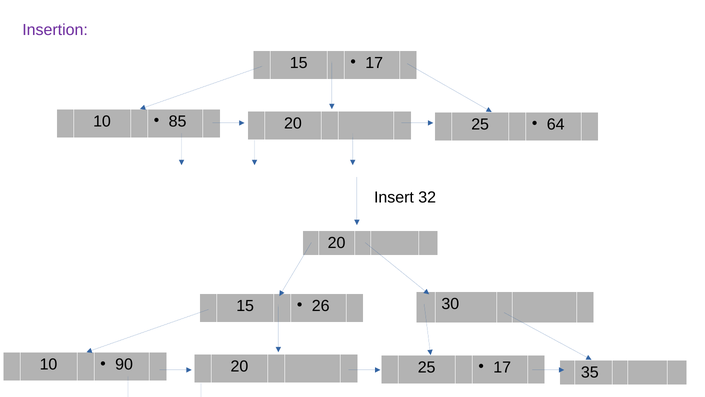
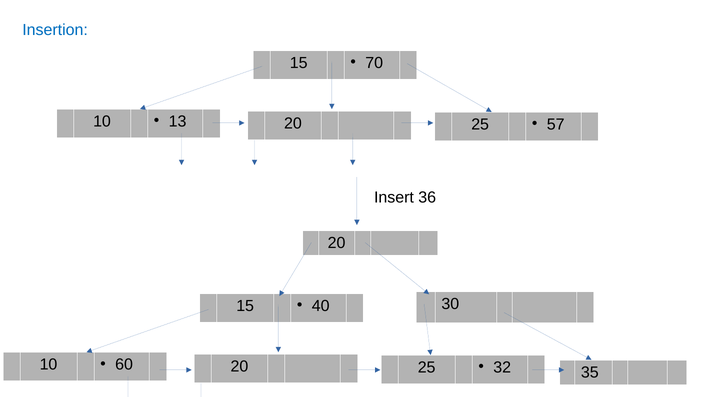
Insertion colour: purple -> blue
17 at (374, 63): 17 -> 70
85: 85 -> 13
64: 64 -> 57
32: 32 -> 36
26: 26 -> 40
90: 90 -> 60
17 at (502, 367): 17 -> 32
